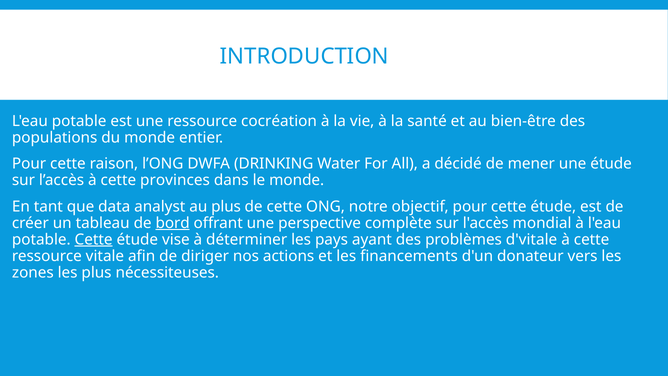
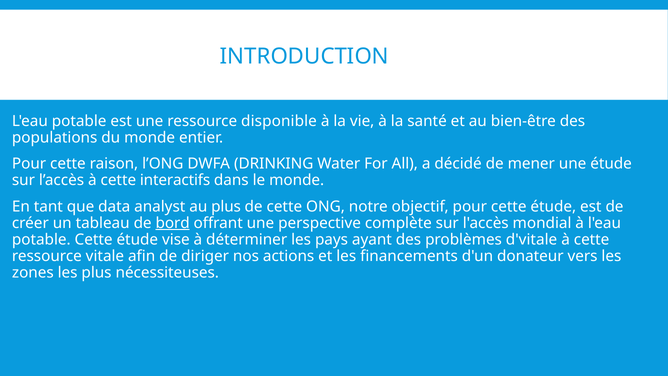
cocréation: cocréation -> disponible
provinces: provinces -> interactifs
Cette at (94, 239) underline: present -> none
